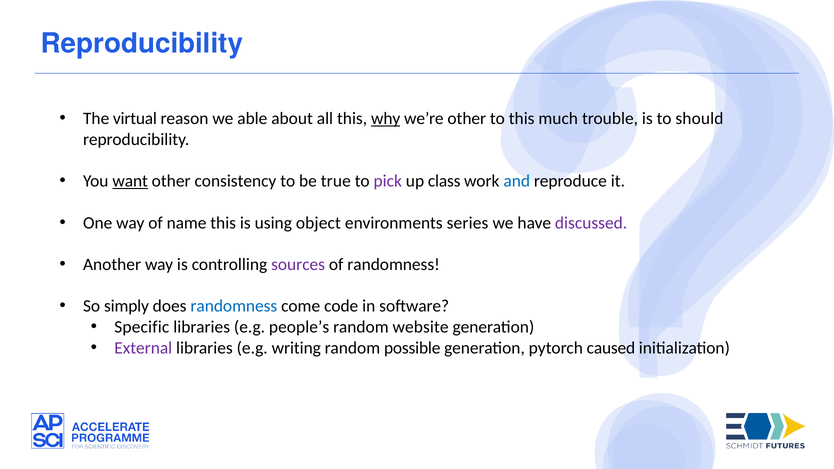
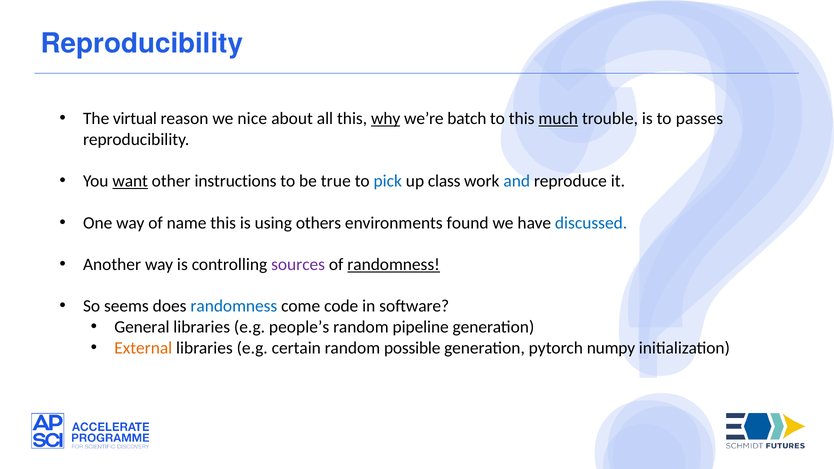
able: able -> nice
we’re other: other -> batch
much underline: none -> present
should: should -> passes
consistency: consistency -> instructions
pick colour: purple -> blue
object: object -> others
series: series -> found
discussed colour: purple -> blue
randomness at (394, 265) underline: none -> present
simply: simply -> seems
Specific: Specific -> General
website: website -> pipeline
External colour: purple -> orange
writing: writing -> certain
caused: caused -> numpy
